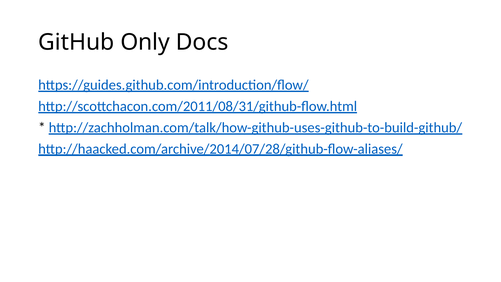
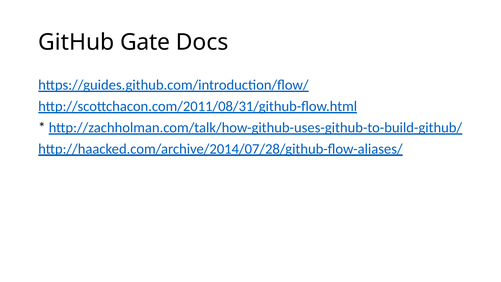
Only: Only -> Gate
